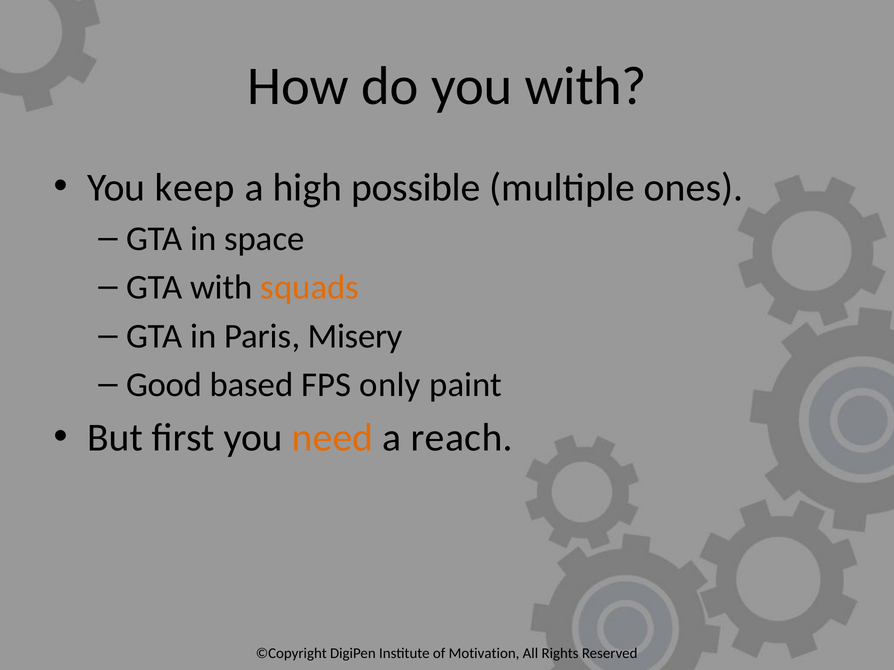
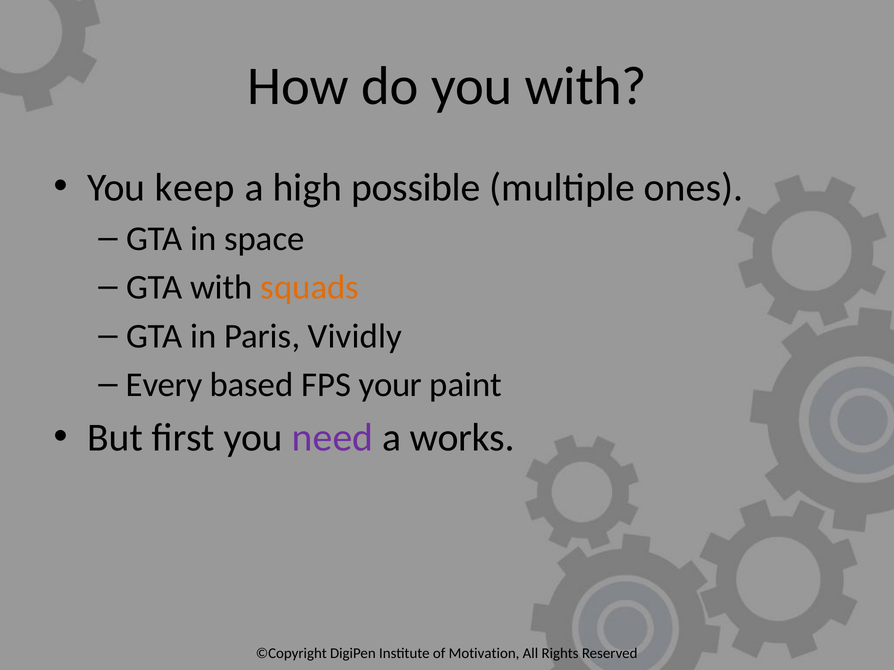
Misery: Misery -> Vividly
Good: Good -> Every
only: only -> your
need colour: orange -> purple
reach: reach -> works
